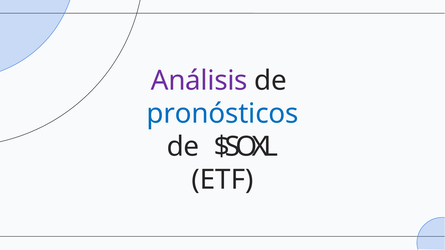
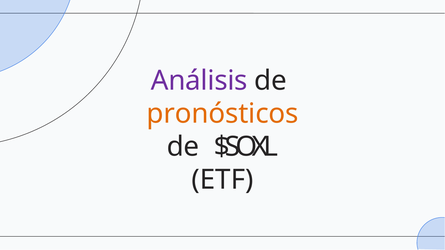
pronósticos colour: blue -> orange
